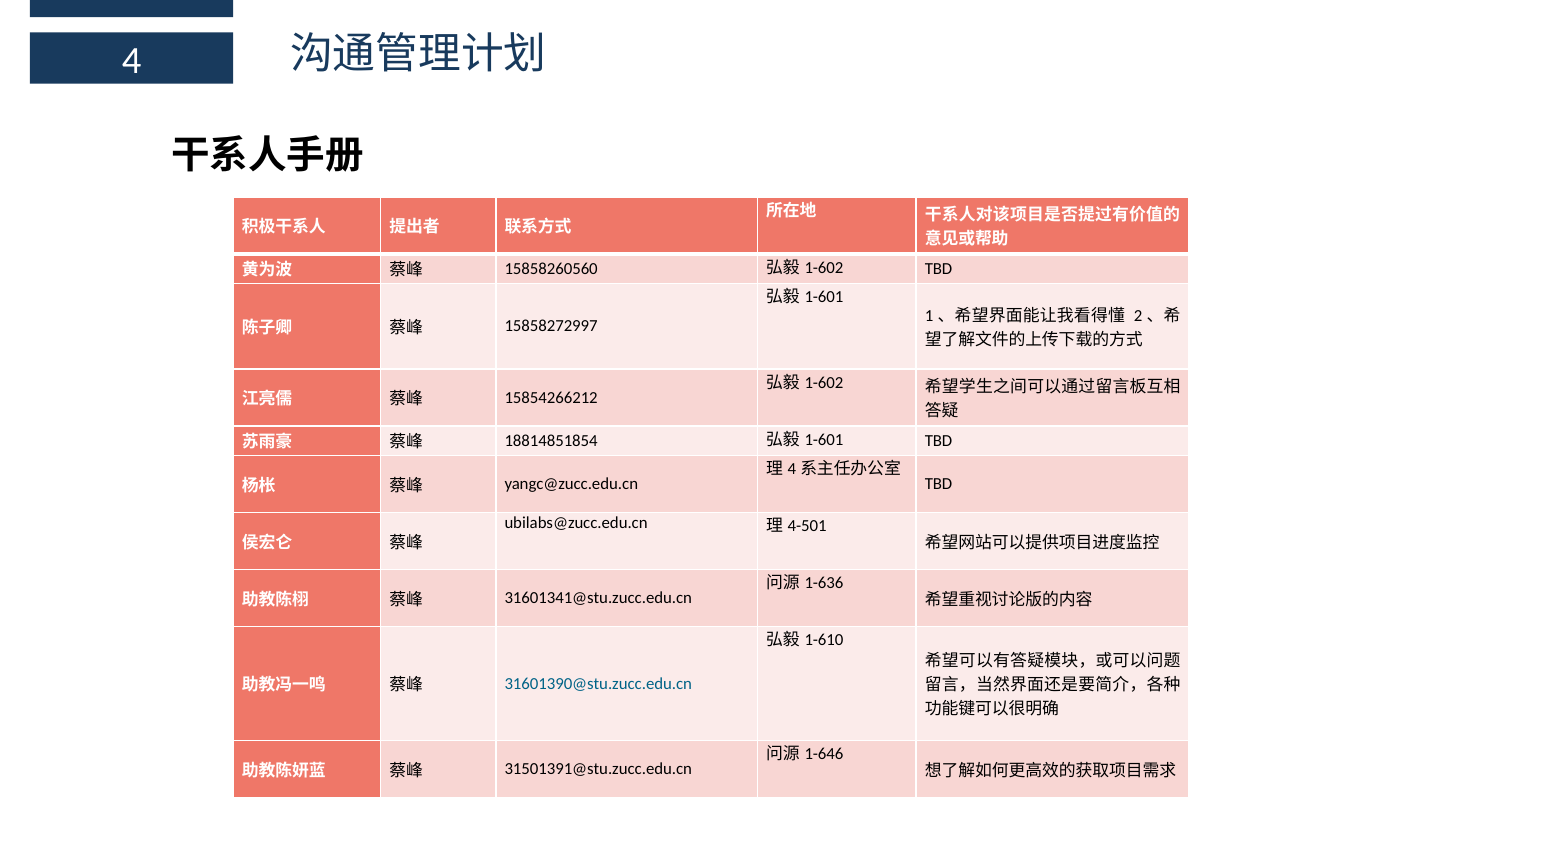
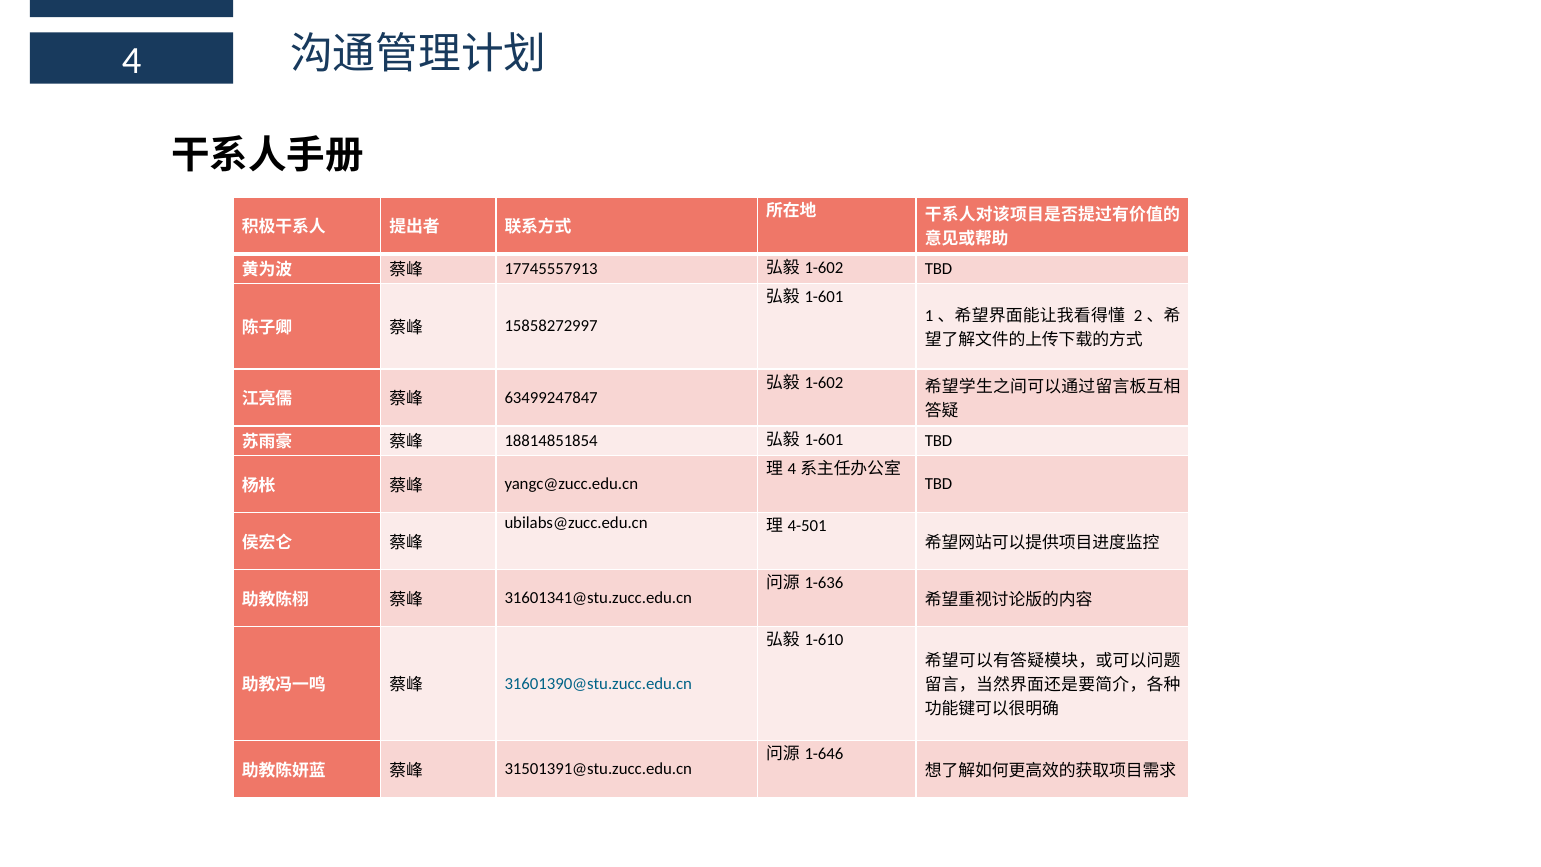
15858260560: 15858260560 -> 17745557913
15854266212: 15854266212 -> 63499247847
